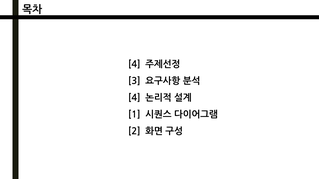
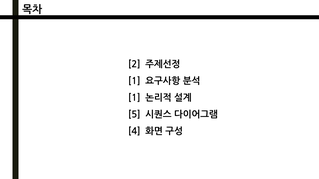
4 at (134, 64): 4 -> 2
3 at (134, 81): 3 -> 1
4 at (134, 98): 4 -> 1
1: 1 -> 5
2: 2 -> 4
